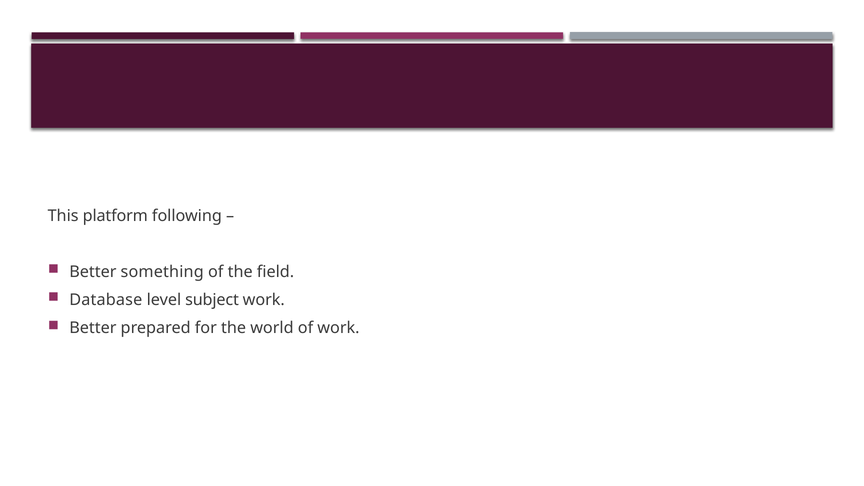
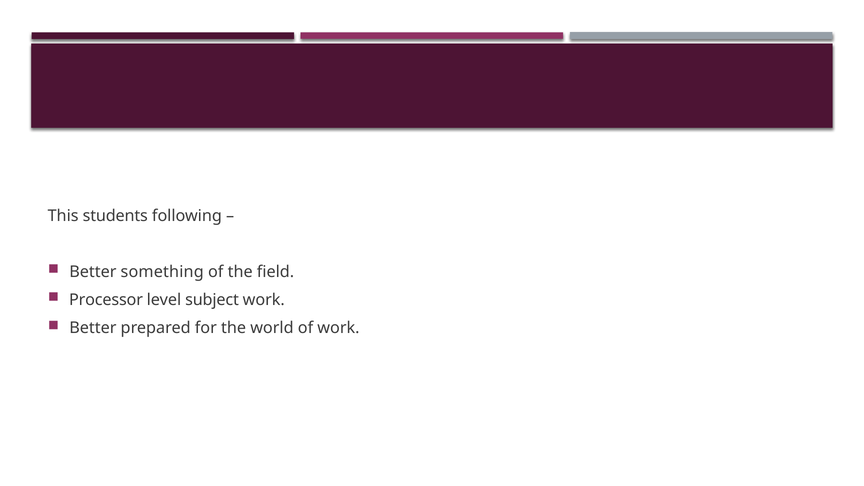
platform: platform -> students
Database: Database -> Processor
